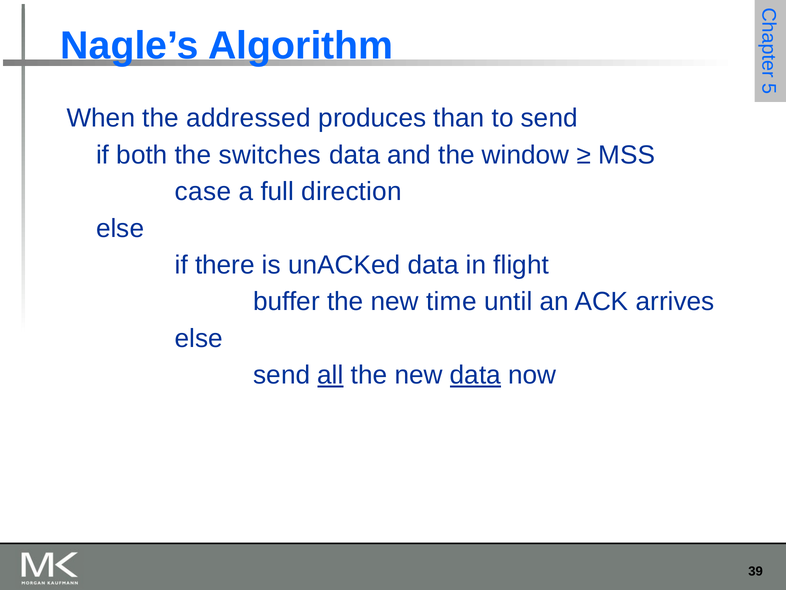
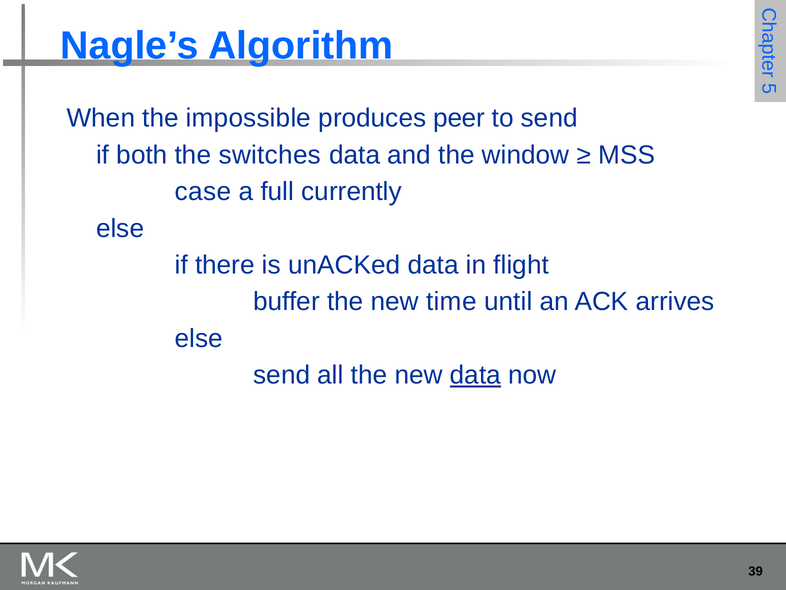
addressed: addressed -> impossible
than: than -> peer
direction: direction -> currently
all underline: present -> none
